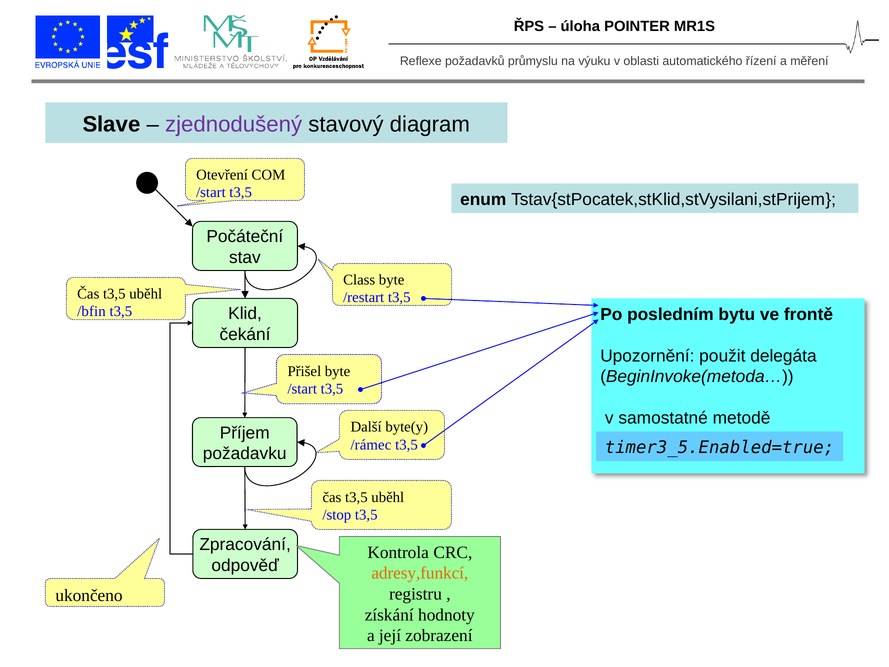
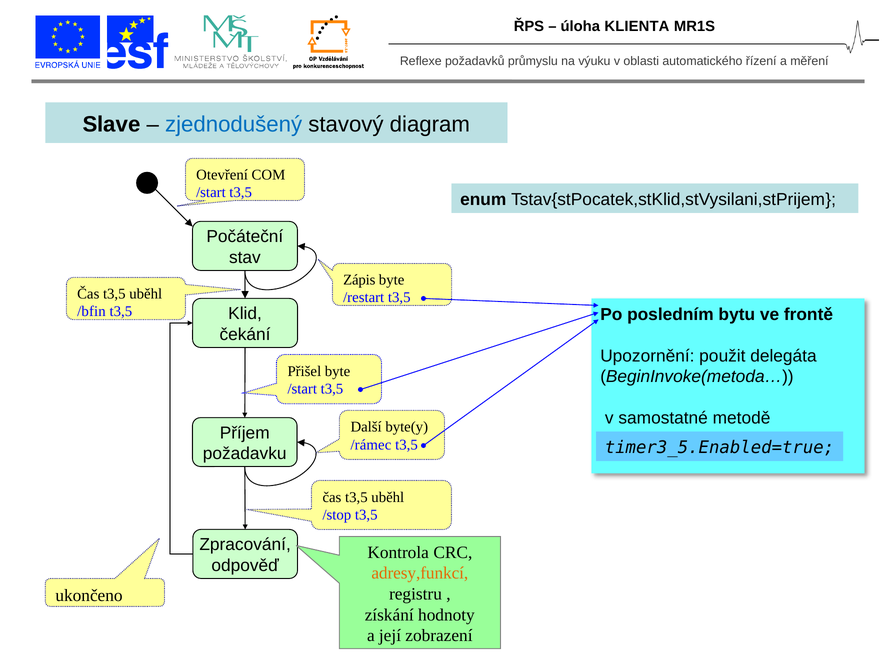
POINTER: POINTER -> KLIENTA
zjednodušený colour: purple -> blue
Class: Class -> Zápis
